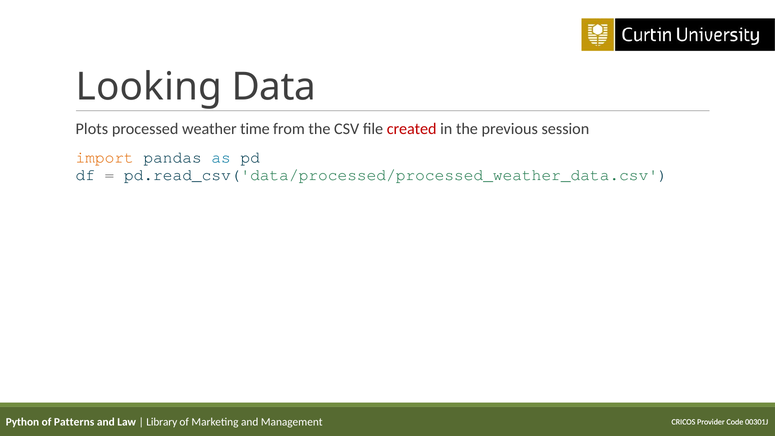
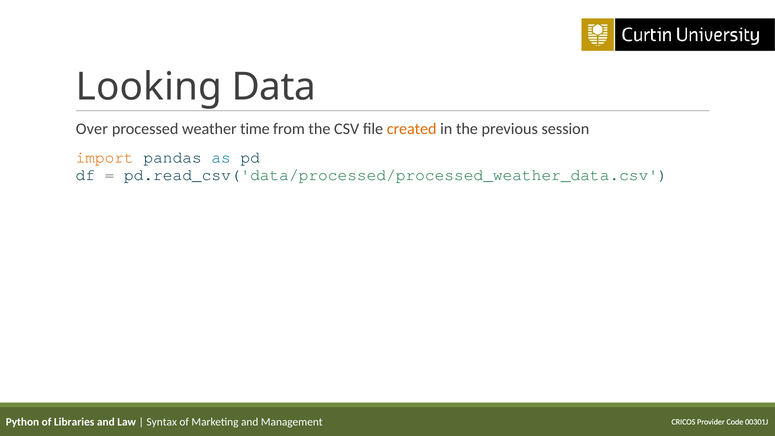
Plots: Plots -> Over
created colour: red -> orange
Patterns: Patterns -> Libraries
Library: Library -> Syntax
